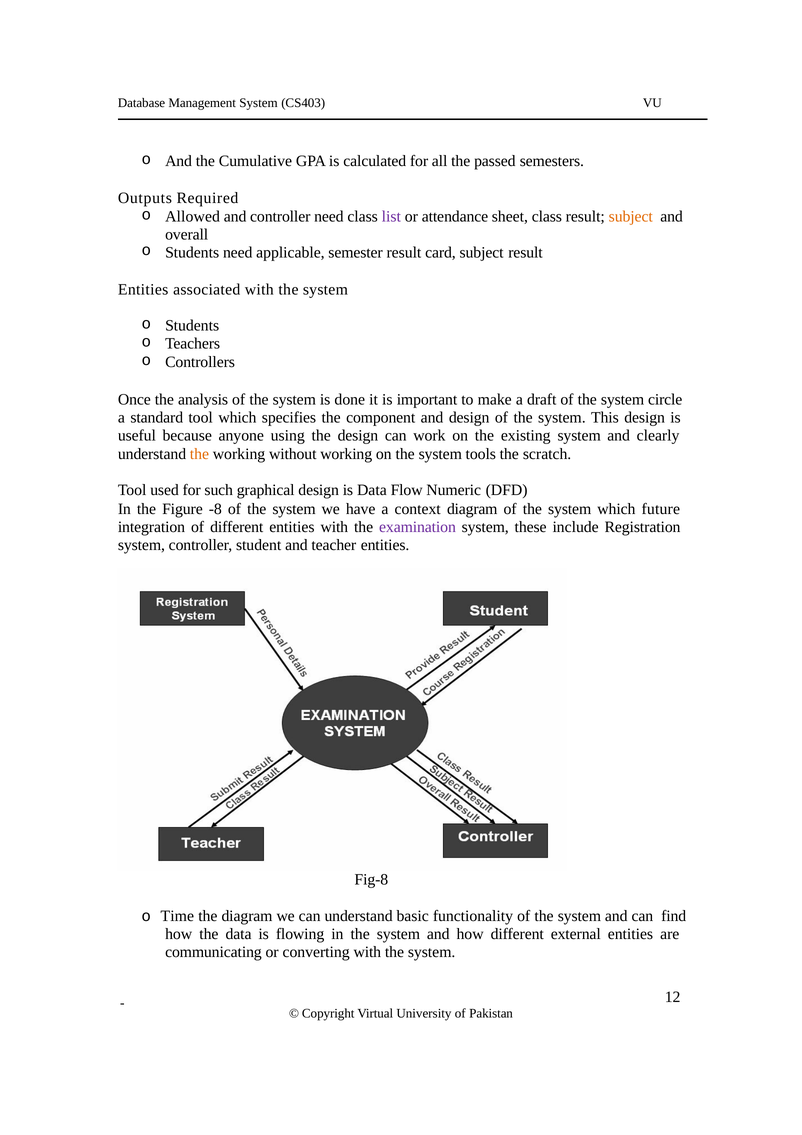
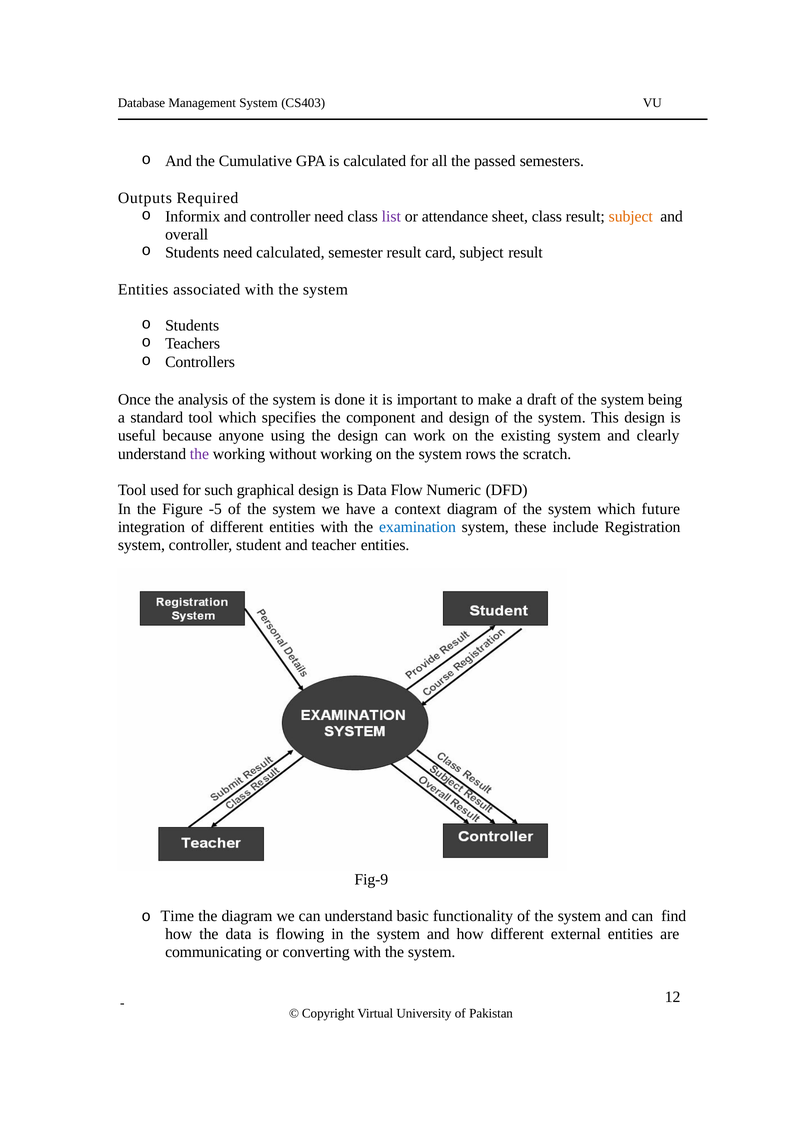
Allowed: Allowed -> Informix
need applicable: applicable -> calculated
circle: circle -> being
the at (199, 454) colour: orange -> purple
tools: tools -> rows
-8: -8 -> -5
examination colour: purple -> blue
Fig-8: Fig-8 -> Fig-9
